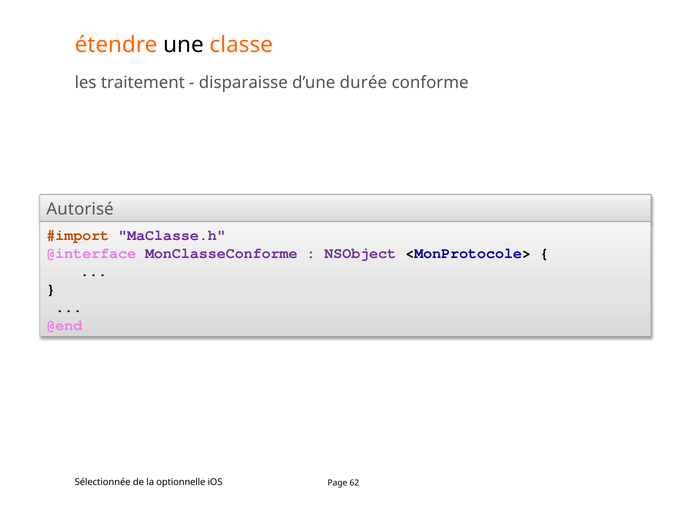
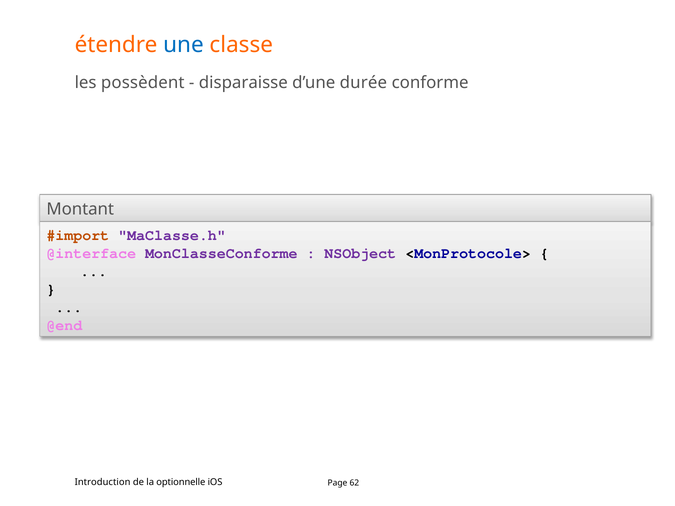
une colour: black -> blue
traitement: traitement -> possèdent
Autorisé: Autorisé -> Montant
Sélectionnée: Sélectionnée -> Introduction
